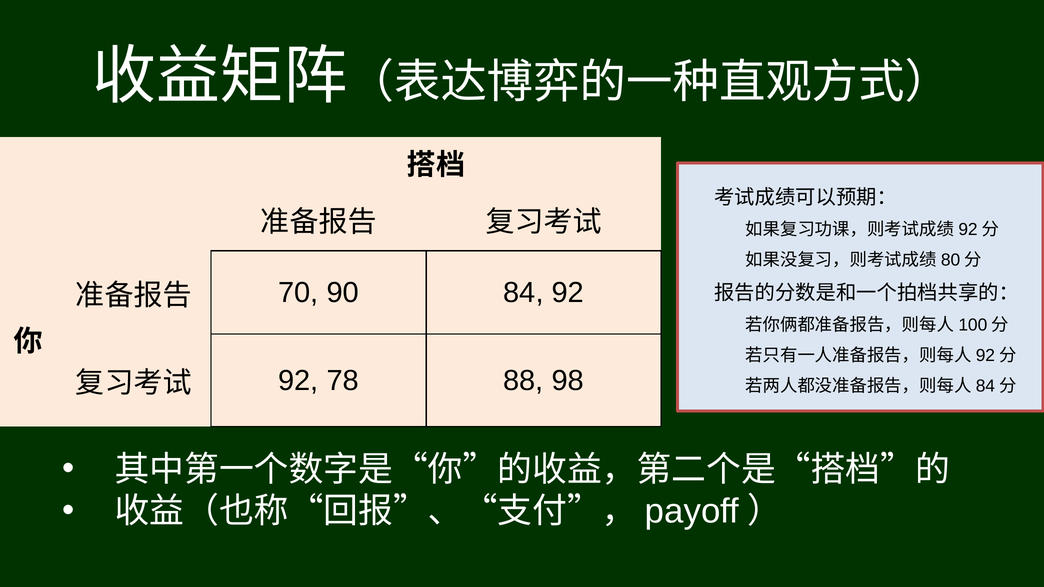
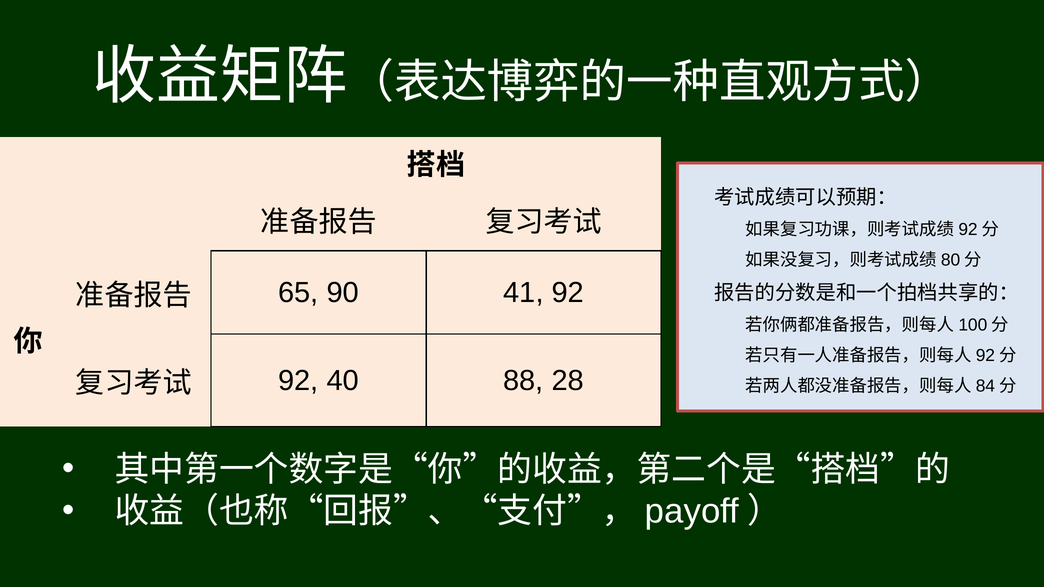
70: 70 -> 65
84: 84 -> 41
78: 78 -> 40
98: 98 -> 28
